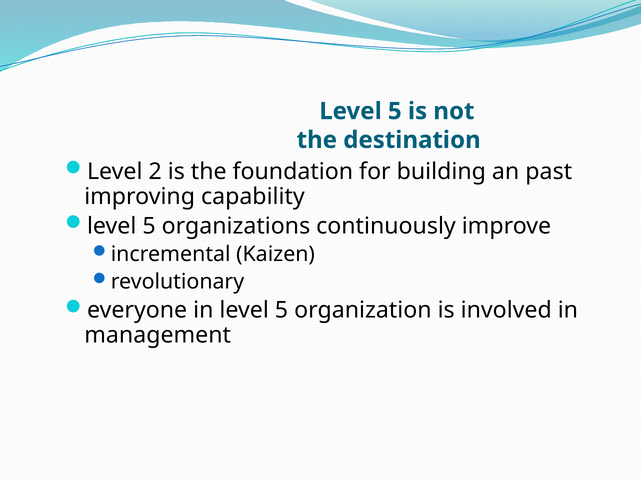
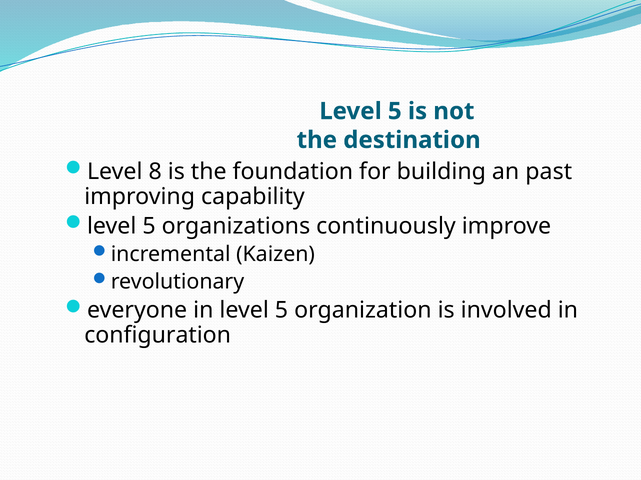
2: 2 -> 8
management: management -> configuration
